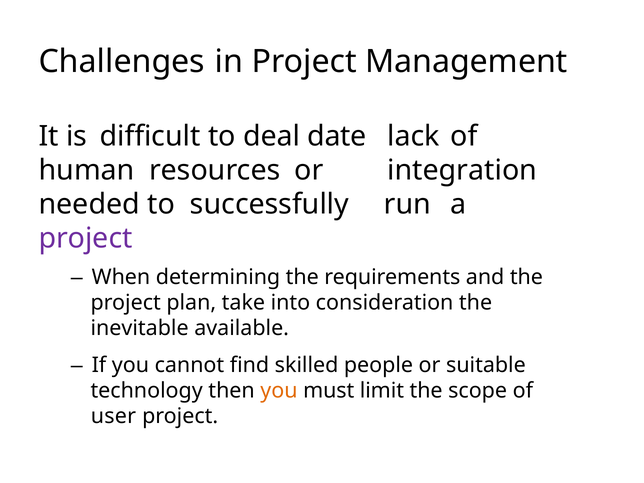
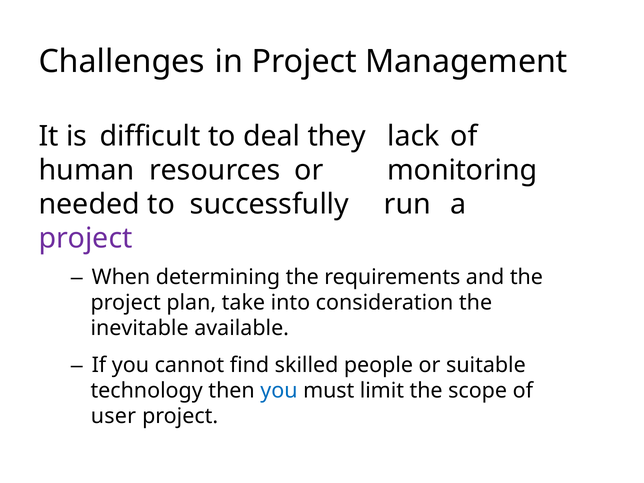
date: date -> they
integration: integration -> monitoring
you at (279, 391) colour: orange -> blue
